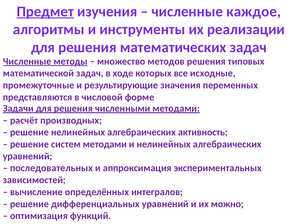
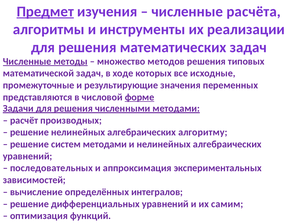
каждое: каждое -> расчёта
форме underline: none -> present
активность: активность -> алгоритму
можно: можно -> самим
